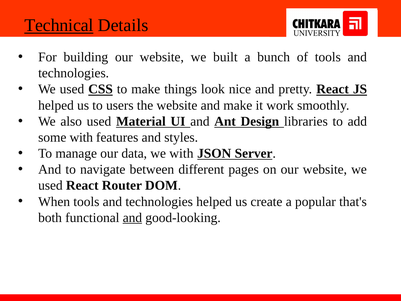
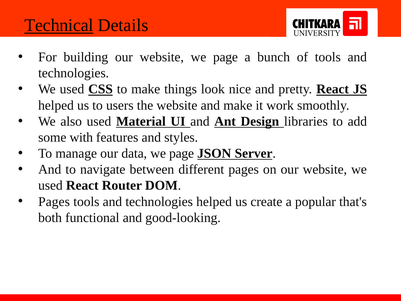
website we built: built -> page
data we with: with -> page
When at (54, 201): When -> Pages
and at (132, 217) underline: present -> none
